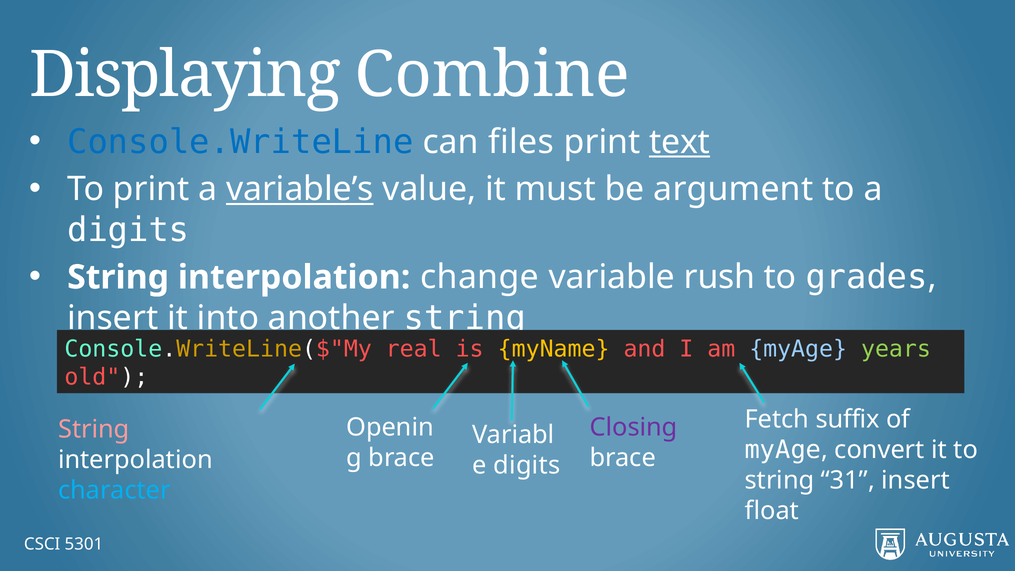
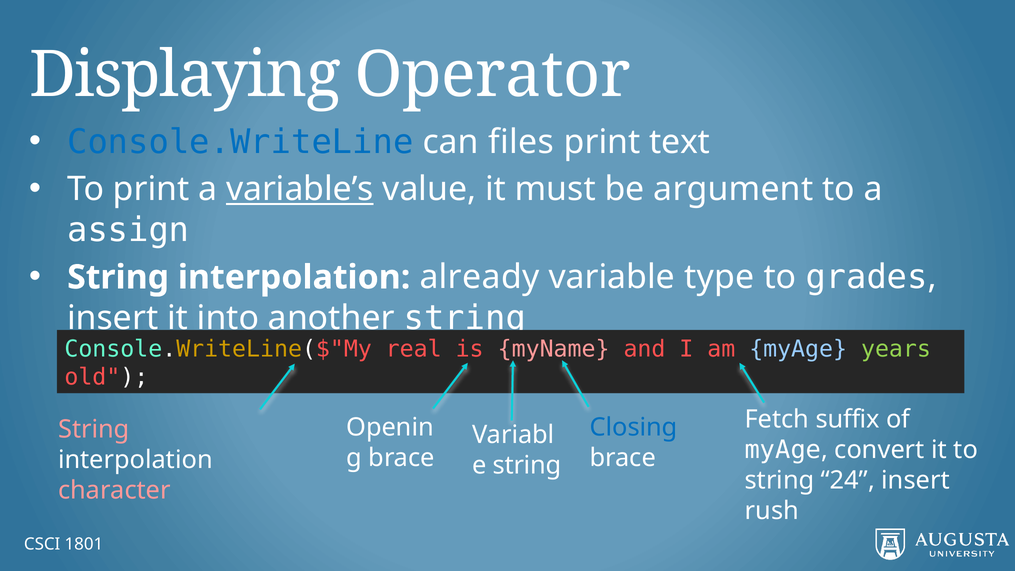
Combine: Combine -> Operator
text underline: present -> none
digits at (128, 230): digits -> assign
change: change -> already
rush: rush -> type
myName colour: yellow -> pink
Closing colour: purple -> blue
digits at (527, 466): digits -> string
31: 31 -> 24
character colour: light blue -> pink
float: float -> rush
5301: 5301 -> 1801
